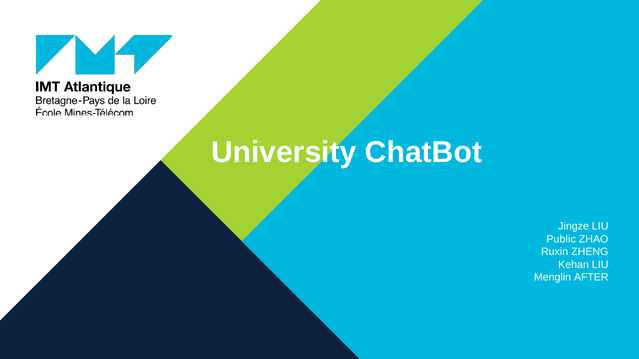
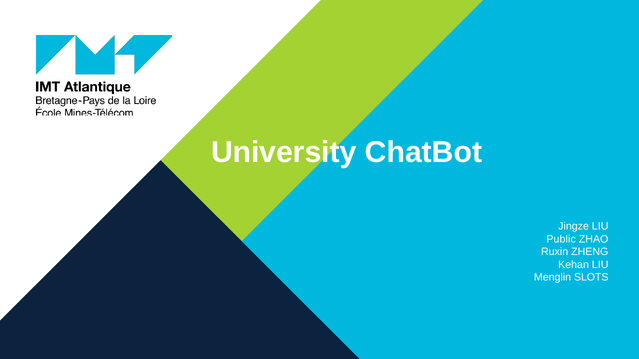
AFTER: AFTER -> SLOTS
